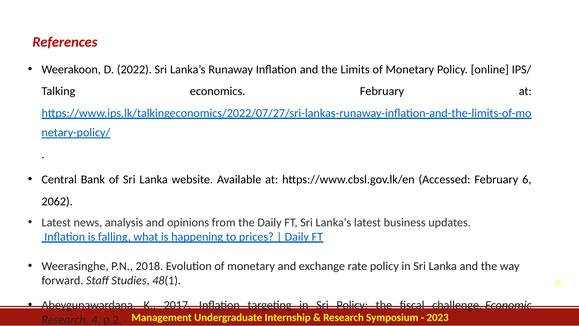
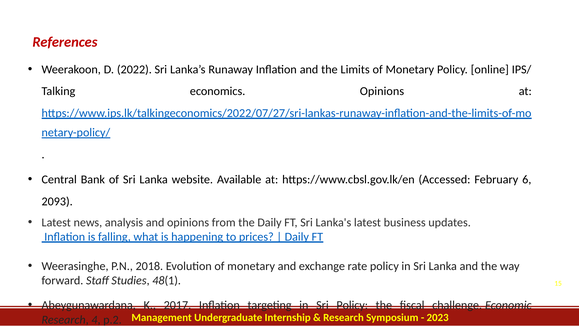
economics February: February -> Opinions
2062: 2062 -> 2093
